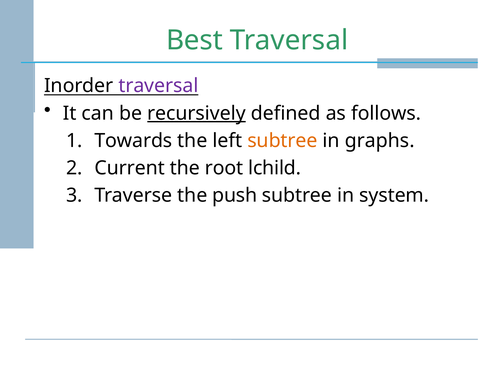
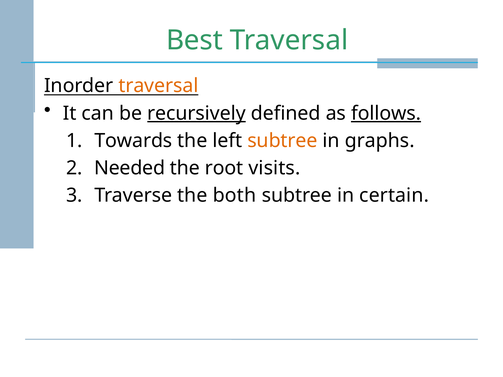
traversal at (158, 86) colour: purple -> orange
follows underline: none -> present
Current: Current -> Needed
lchild: lchild -> visits
push: push -> both
system: system -> certain
